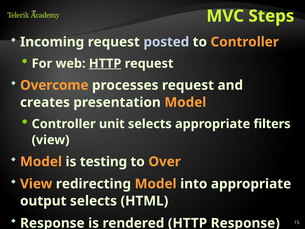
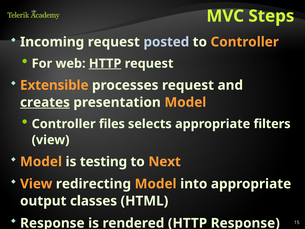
Overcome: Overcome -> Extensible
creates underline: none -> present
unit: unit -> files
Over: Over -> Next
output selects: selects -> classes
